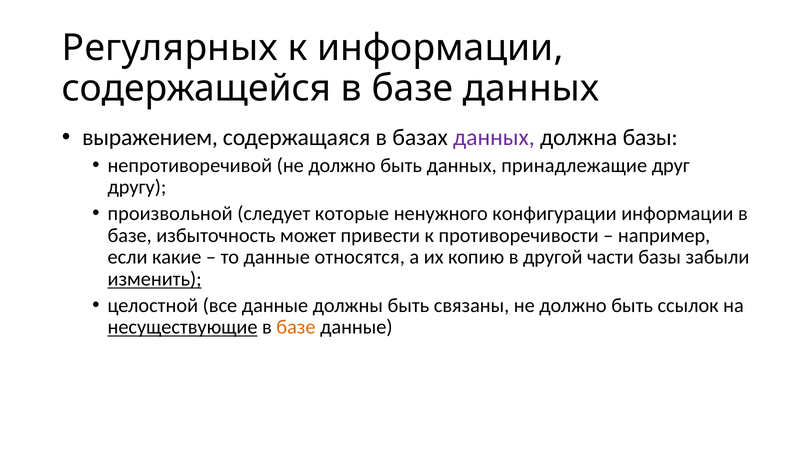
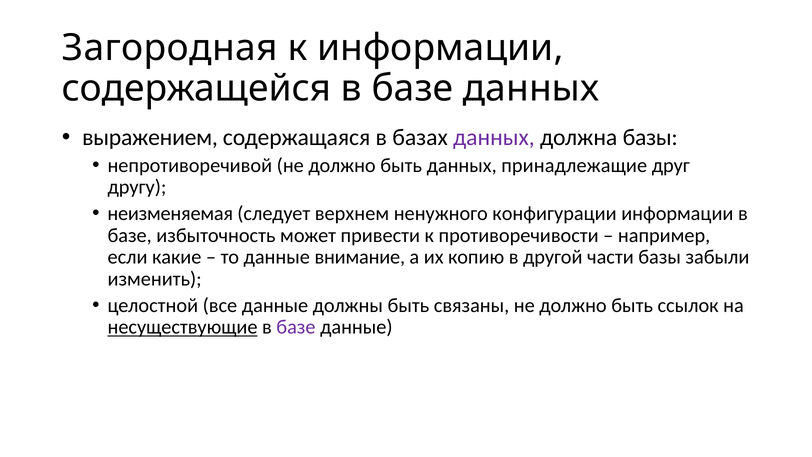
Регулярных: Регулярных -> Загородная
произвольной: произвольной -> неизменяемая
которые: которые -> верхнем
относятся: относятся -> внимание
изменить underline: present -> none
базе at (296, 327) colour: orange -> purple
